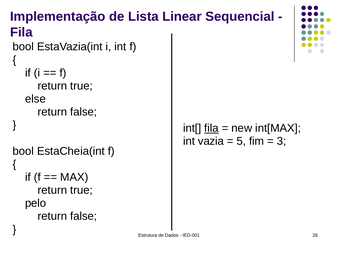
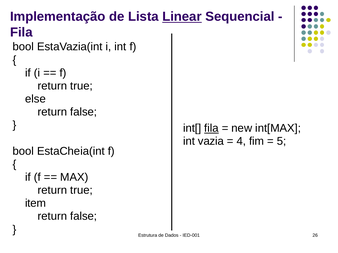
Linear underline: none -> present
5: 5 -> 4
3: 3 -> 5
pelo: pelo -> item
